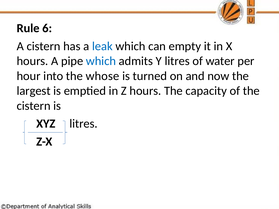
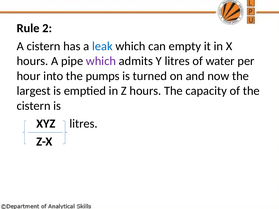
6: 6 -> 2
which at (101, 61) colour: blue -> purple
whose: whose -> pumps
